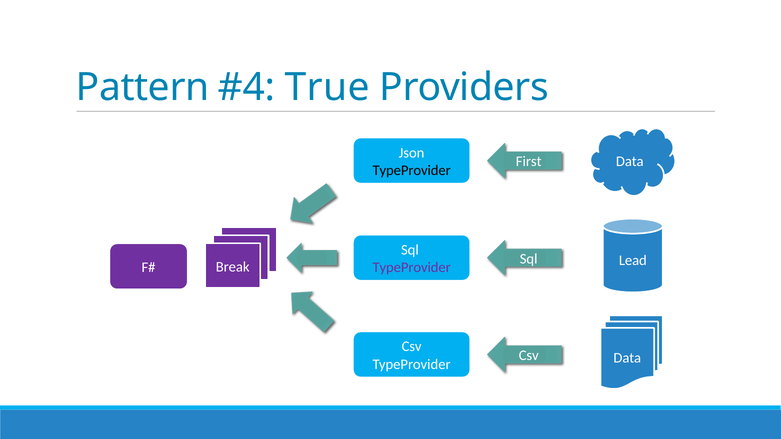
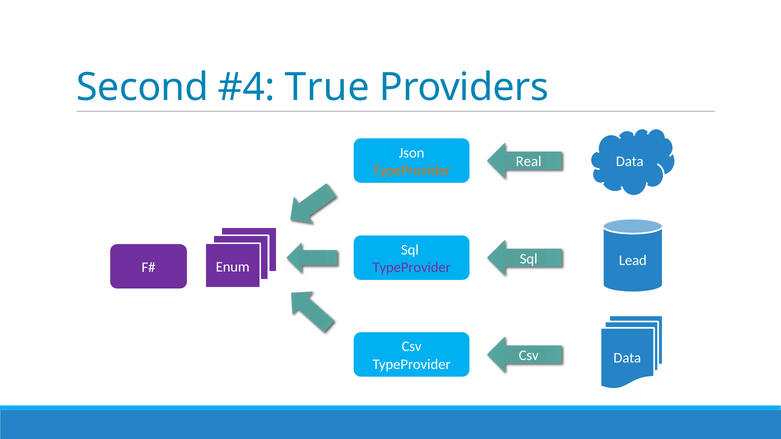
Pattern: Pattern -> Second
First: First -> Real
TypeProvider at (412, 170) colour: black -> orange
Break: Break -> Enum
